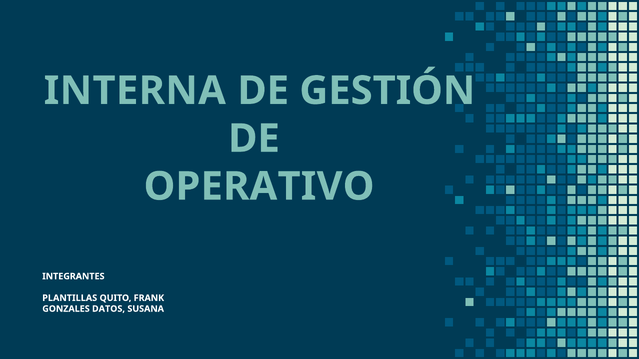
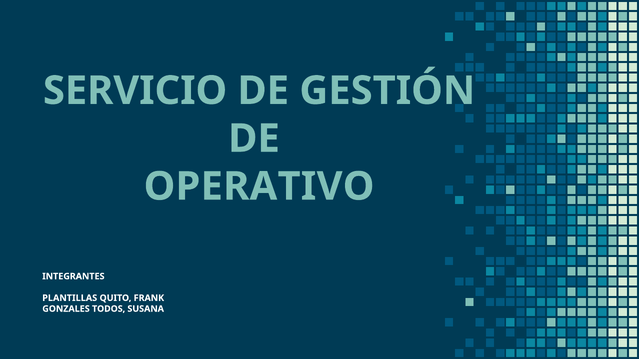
INTERNA: INTERNA -> SERVICIO
DATOS: DATOS -> TODOS
